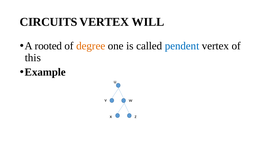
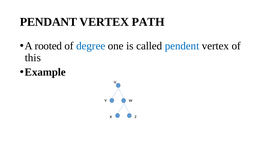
CIRCUITS: CIRCUITS -> PENDANT
WILL: WILL -> PATH
degree colour: orange -> blue
